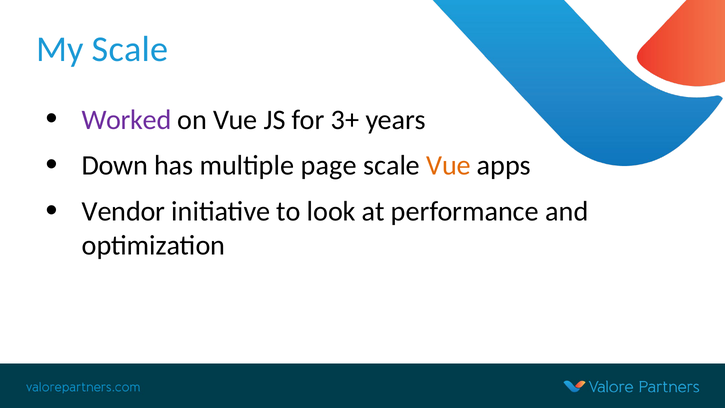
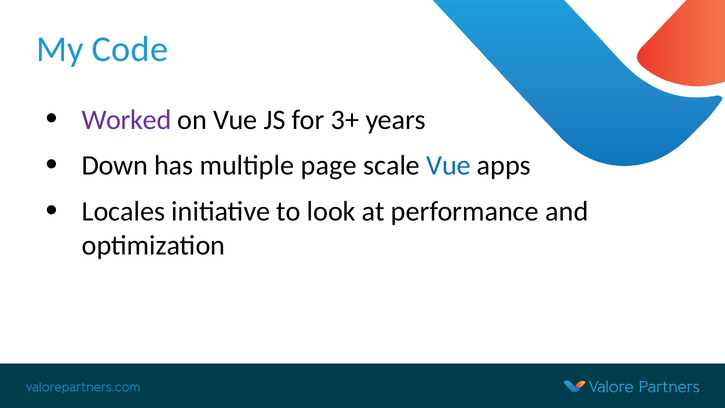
My Scale: Scale -> Code
Vue at (449, 166) colour: orange -> blue
Vendor: Vendor -> Locales
